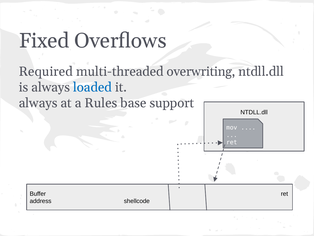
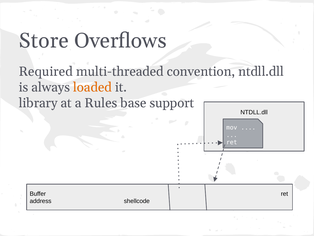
Fixed: Fixed -> Store
overwriting: overwriting -> convention
loaded colour: blue -> orange
always at (38, 103): always -> library
